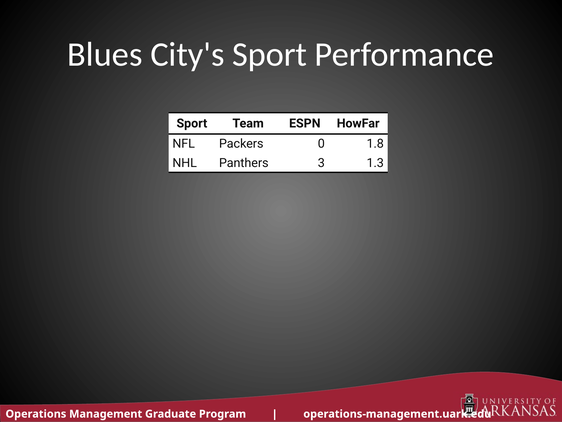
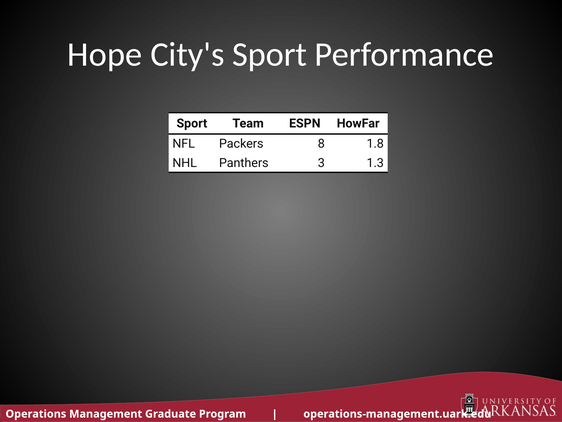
Blues: Blues -> Hope
0: 0 -> 8
